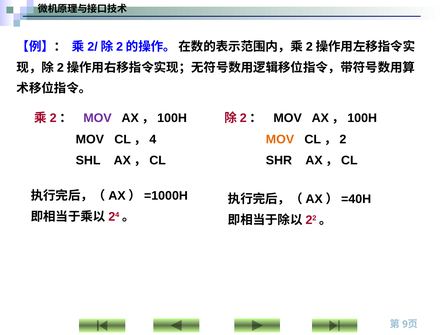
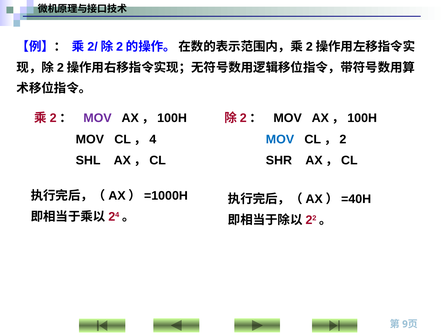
MOV at (280, 139) colour: orange -> blue
